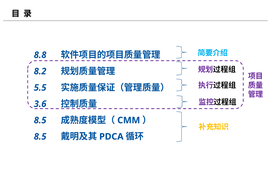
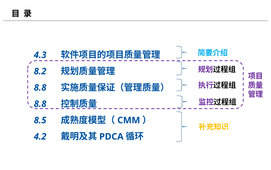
8.8: 8.8 -> 4.3
5.5 at (40, 87): 5.5 -> 8.8
3.6 at (40, 104): 3.6 -> 8.8
8.5 at (40, 136): 8.5 -> 4.2
